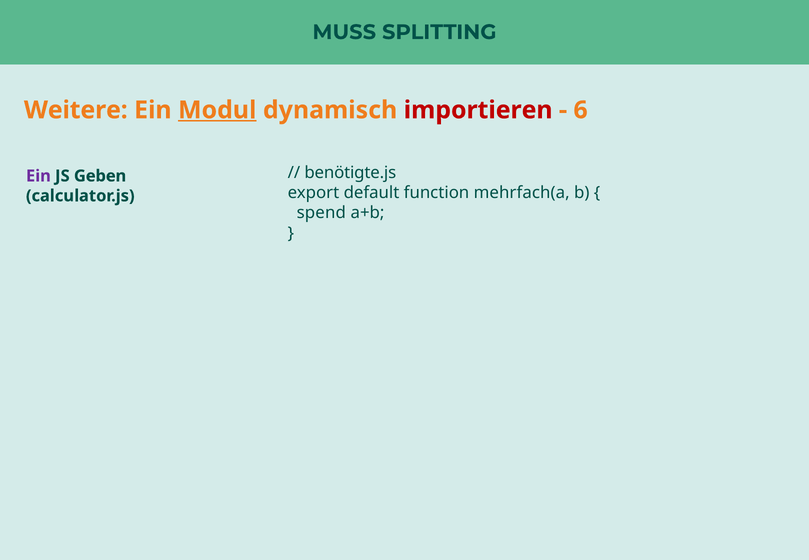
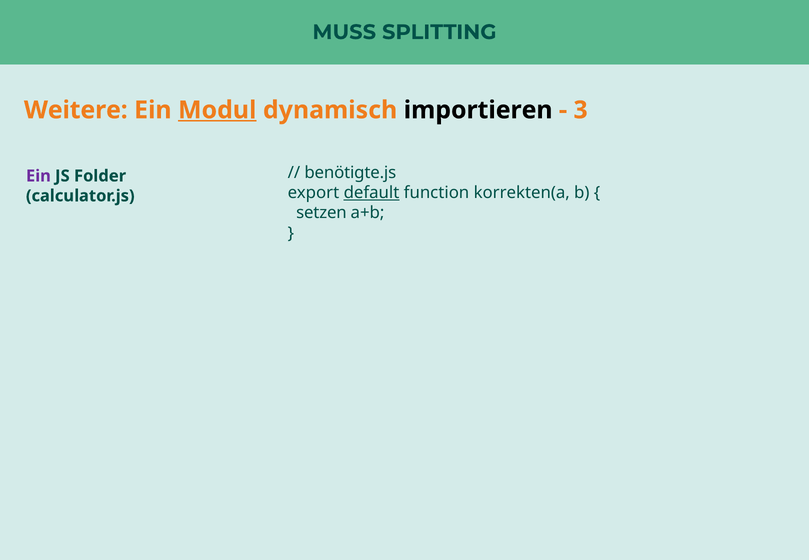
importieren colour: red -> black
6: 6 -> 3
Geben: Geben -> Folder
default underline: none -> present
mehrfach(a: mehrfach(a -> korrekten(a
spend: spend -> setzen
